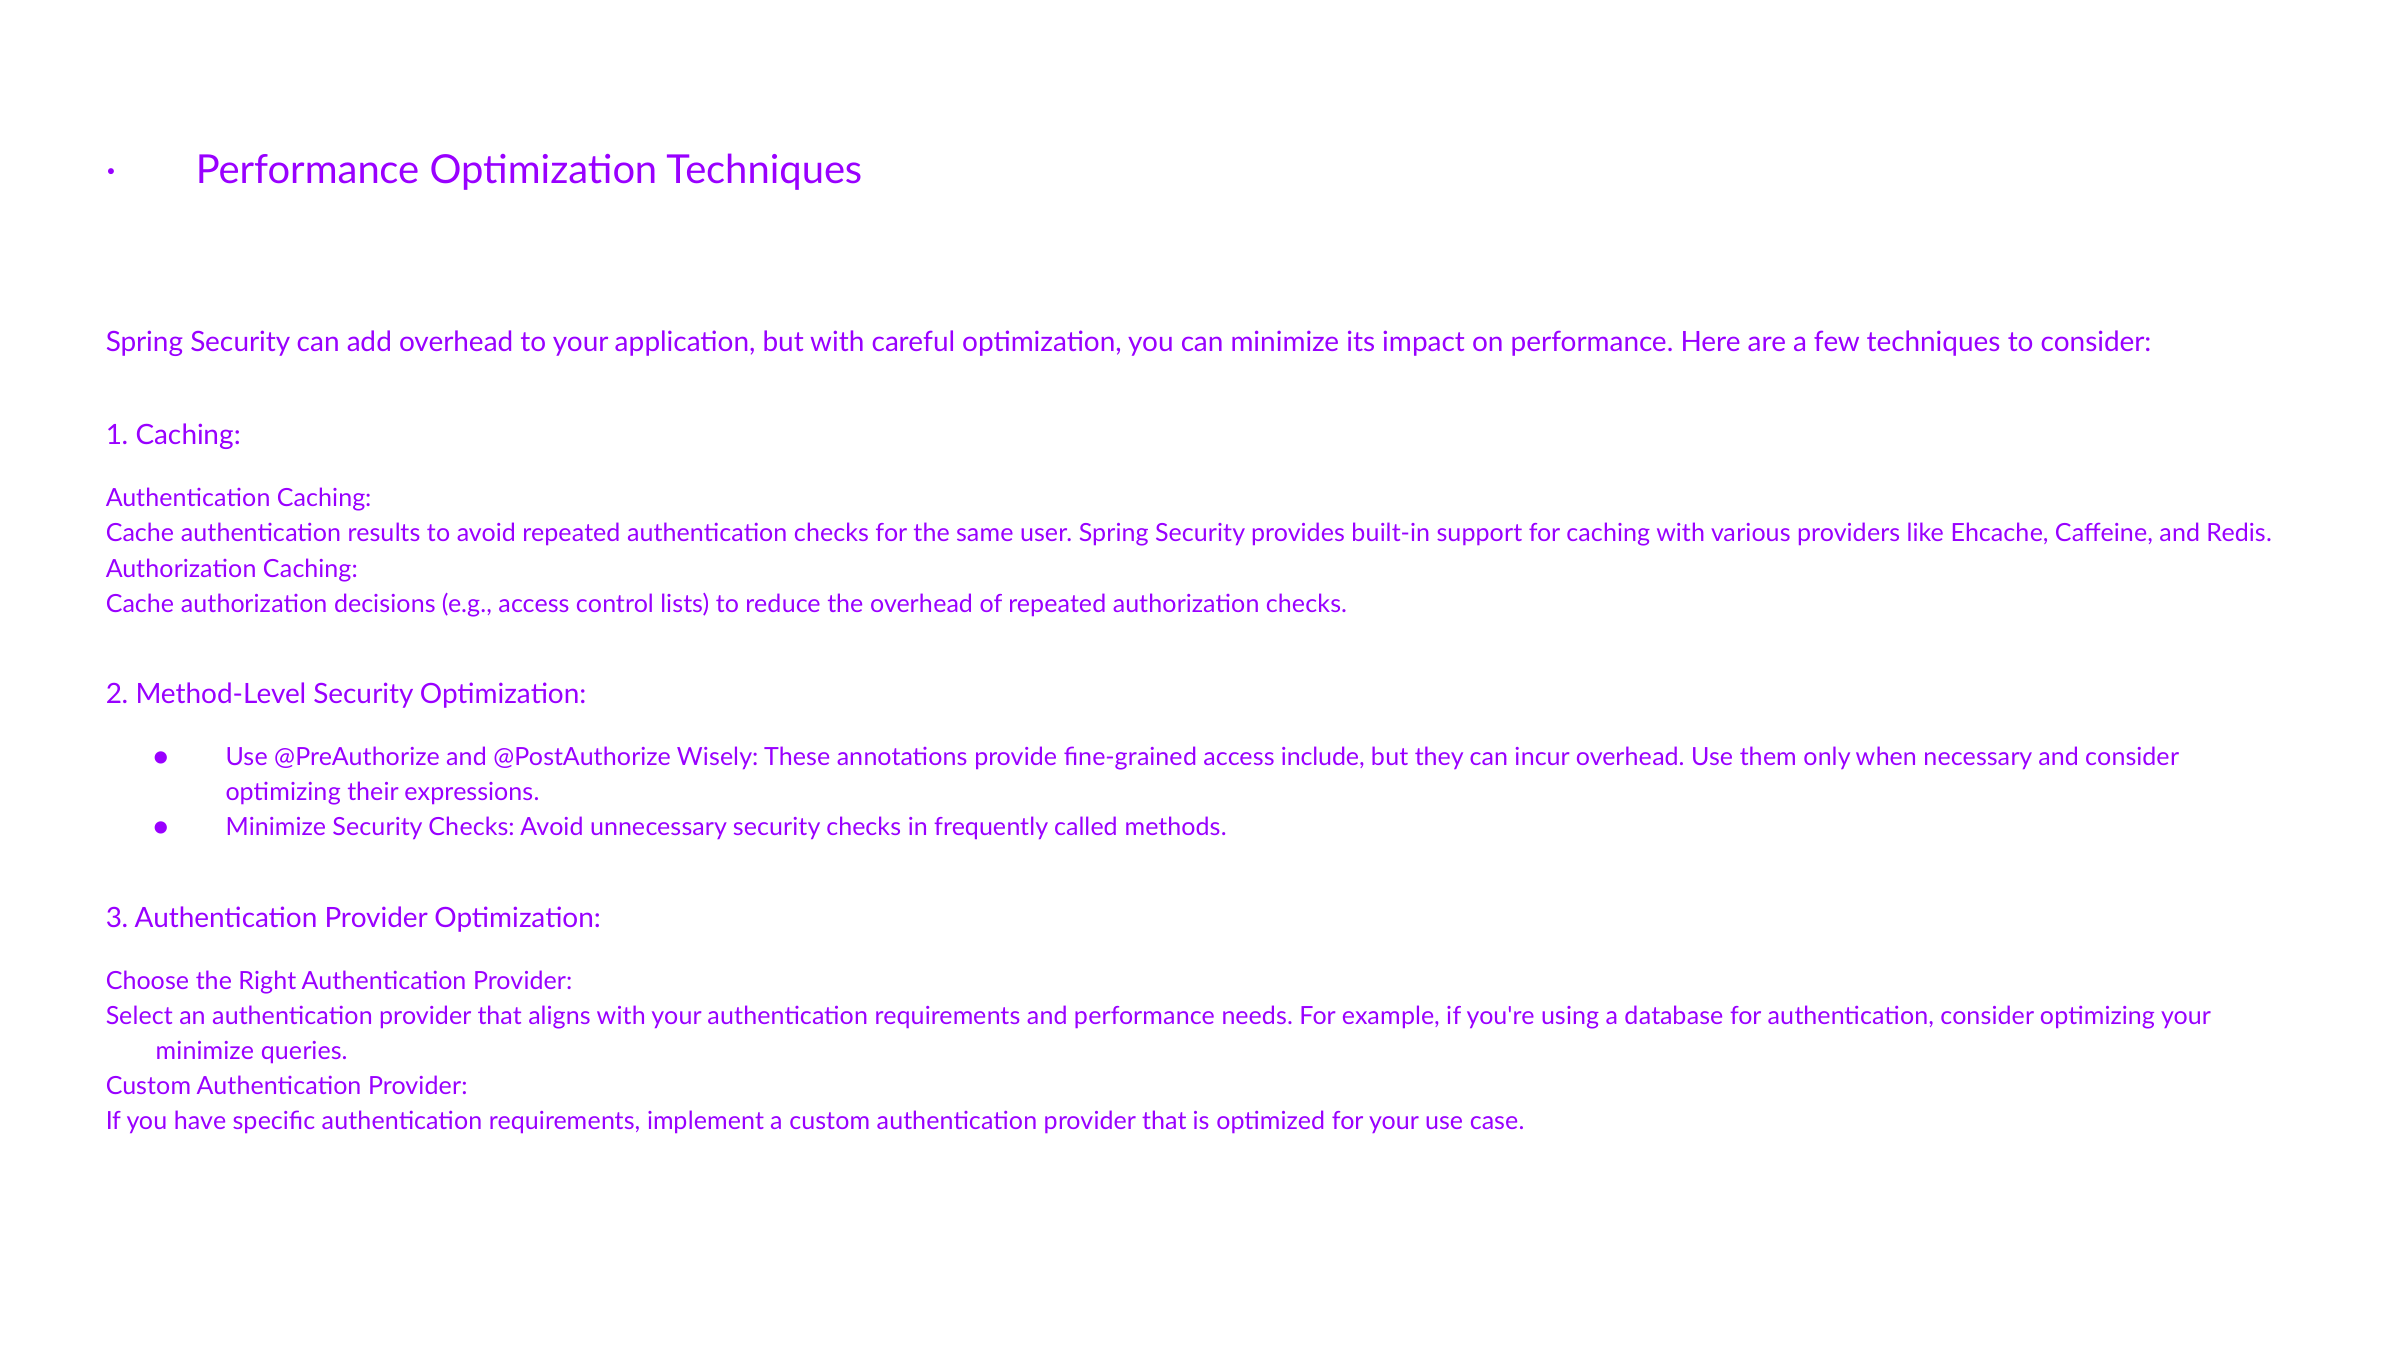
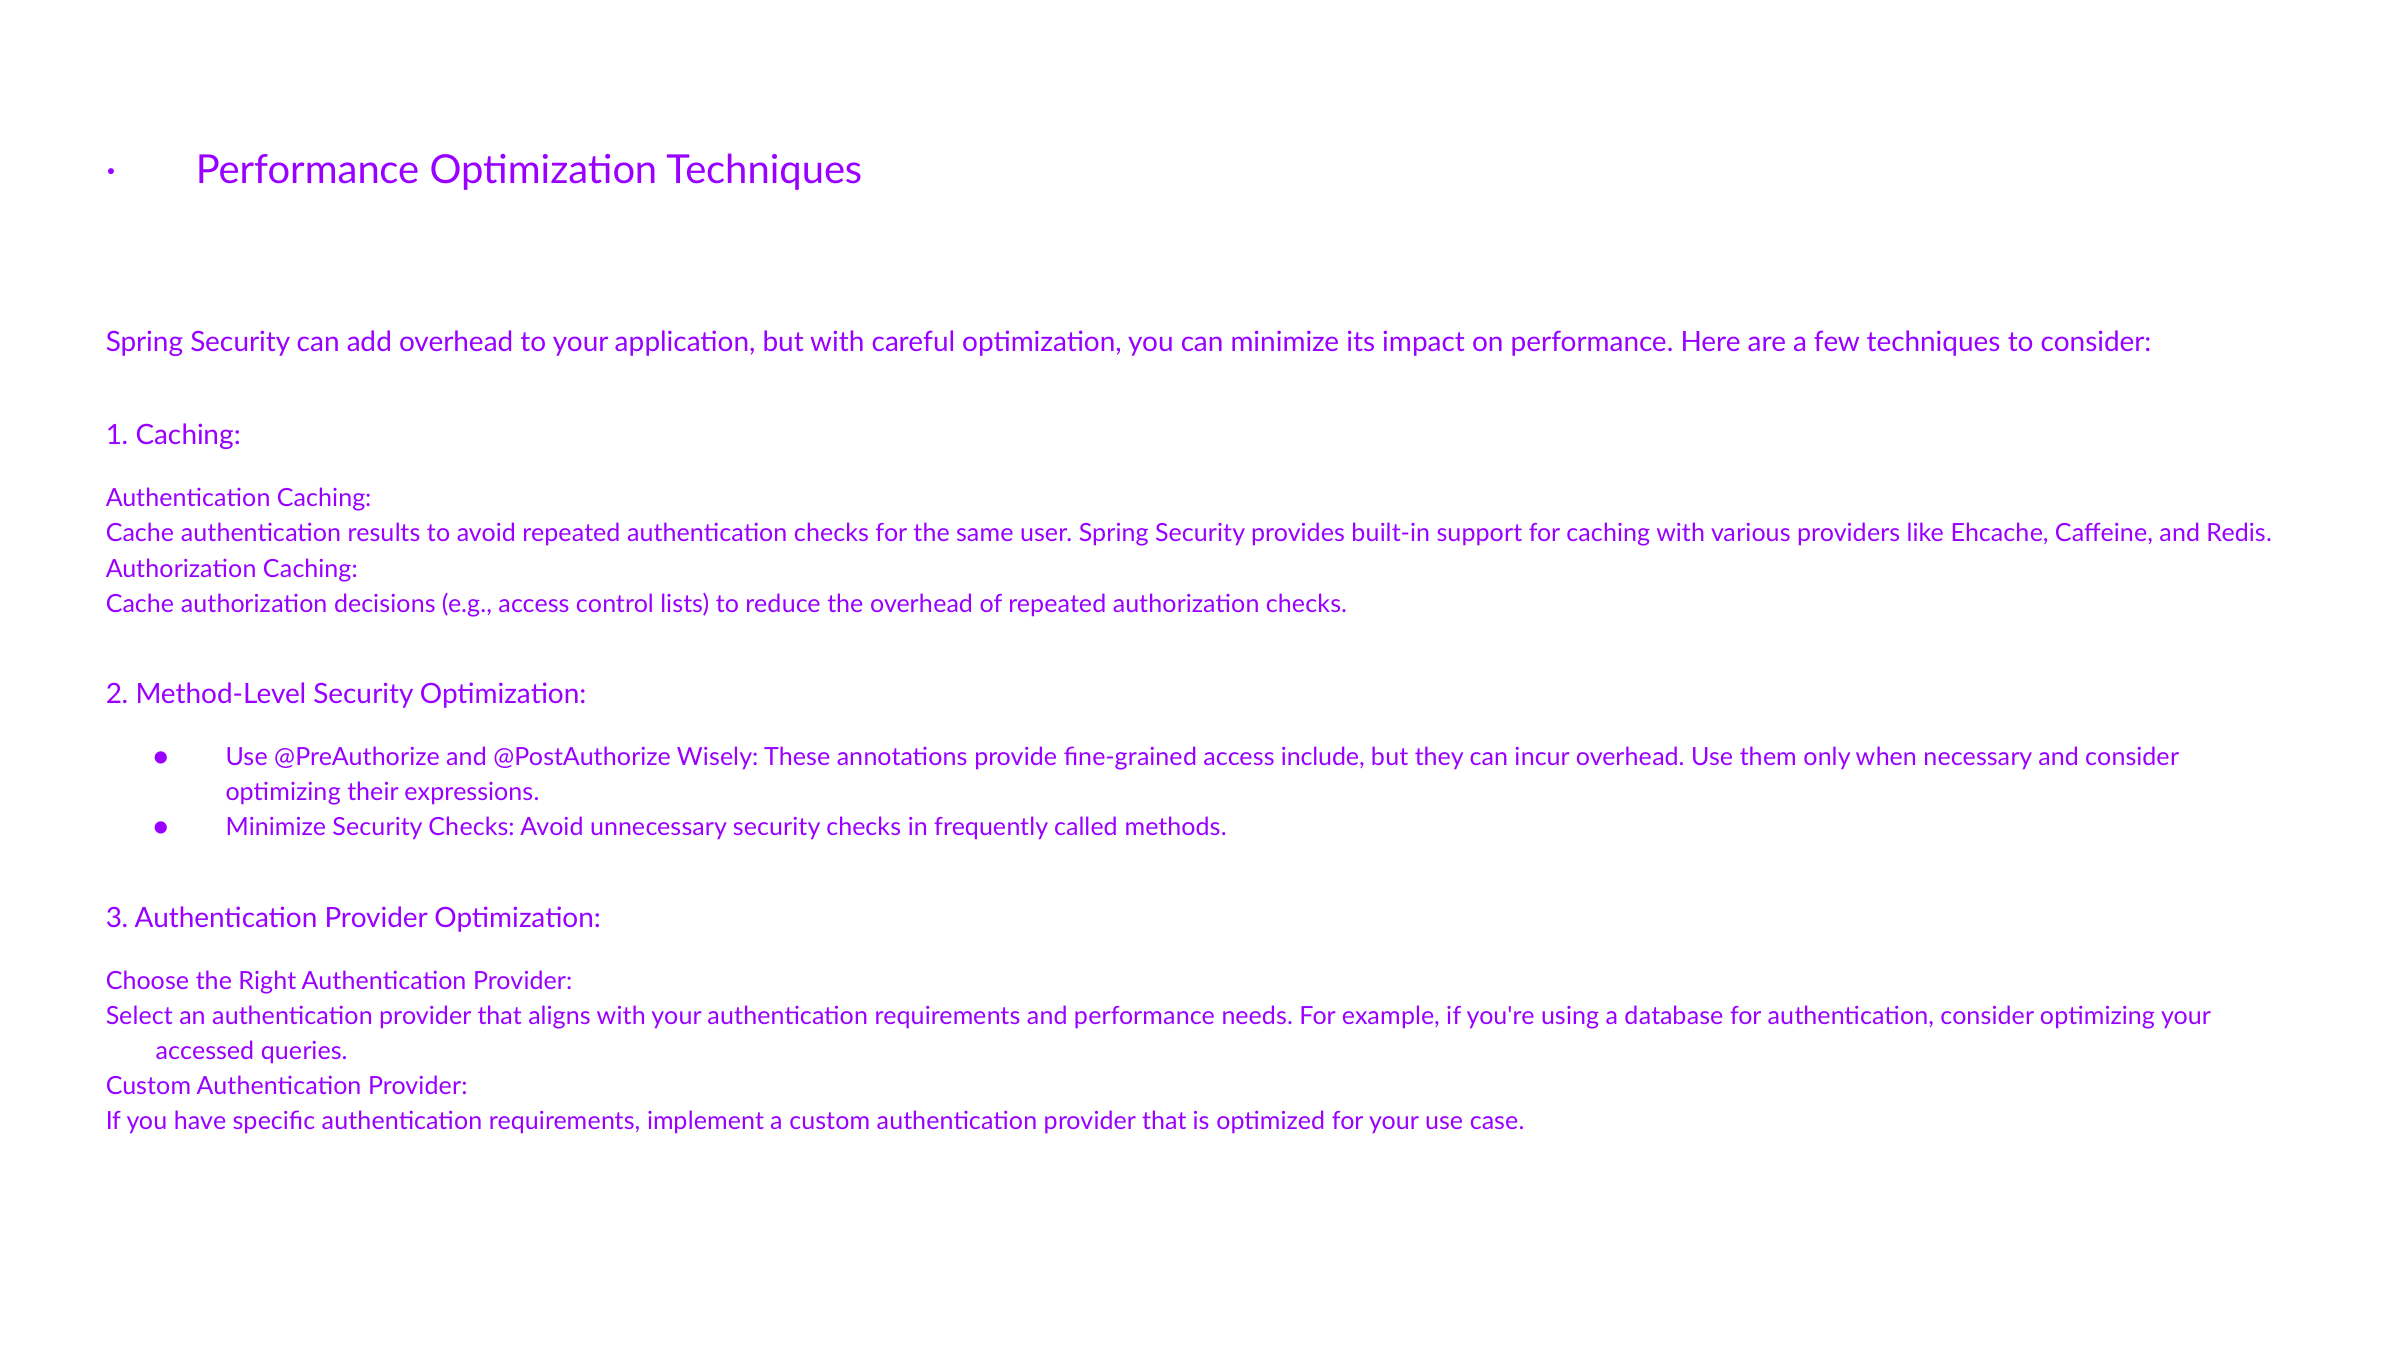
minimize at (205, 1052): minimize -> accessed
